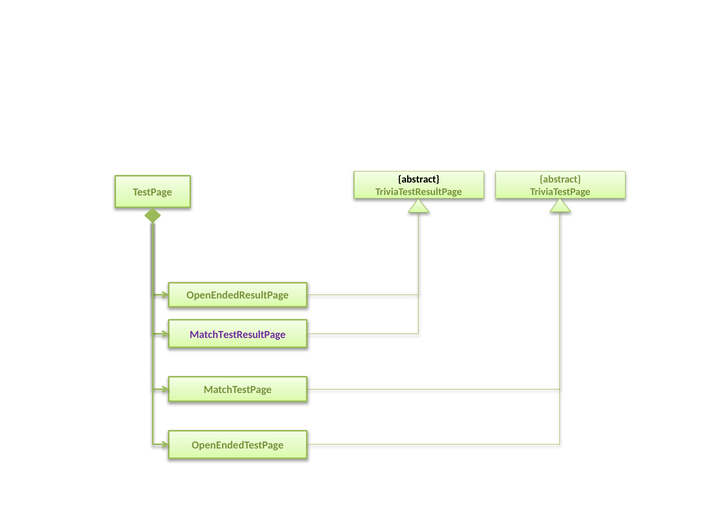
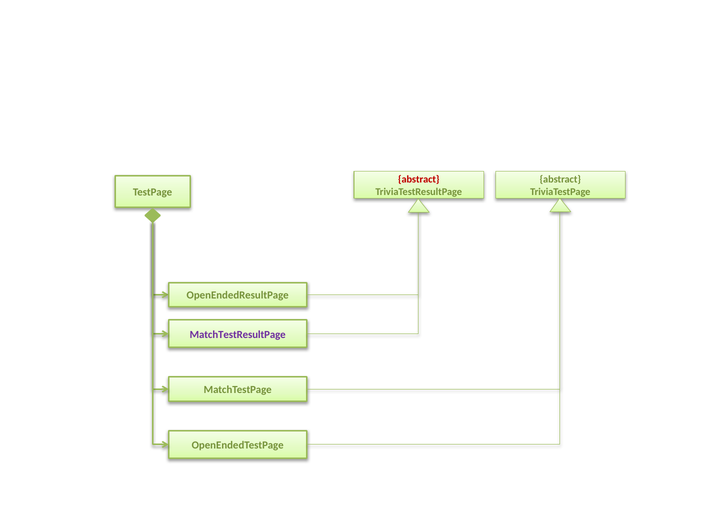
abstract at (419, 179) colour: black -> red
